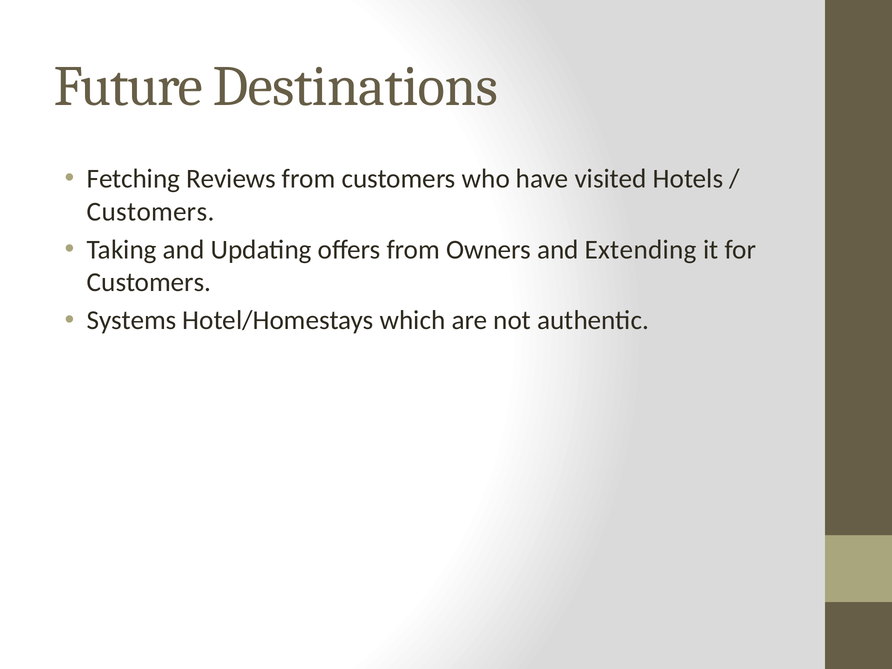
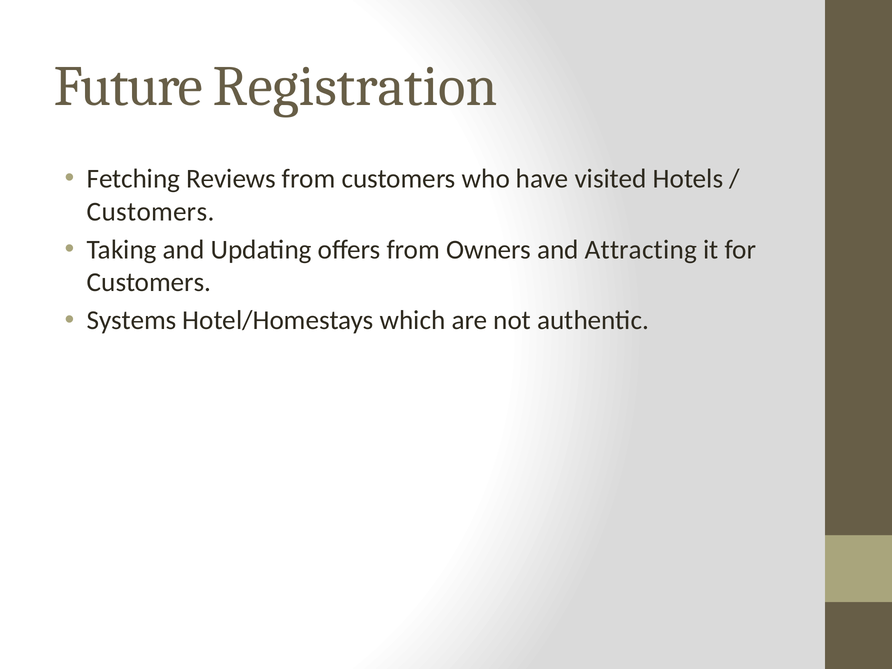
Destinations: Destinations -> Registration
Extending: Extending -> Attracting
